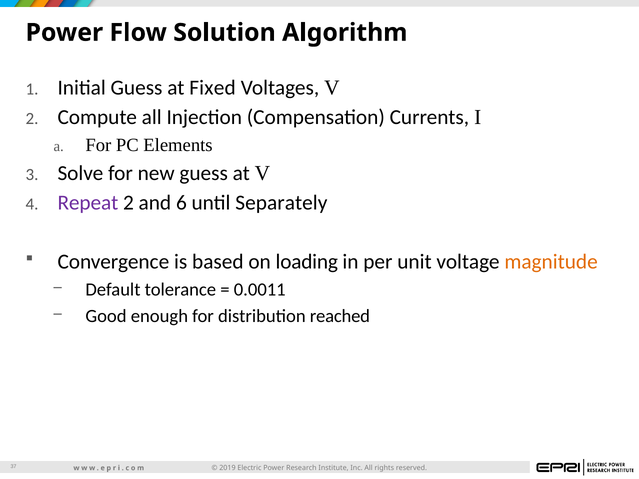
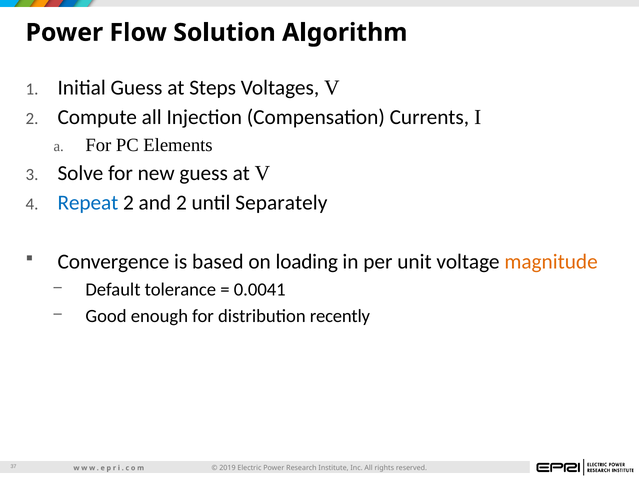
Fixed: Fixed -> Steps
Repeat colour: purple -> blue
and 6: 6 -> 2
0.0011: 0.0011 -> 0.0041
reached: reached -> recently
